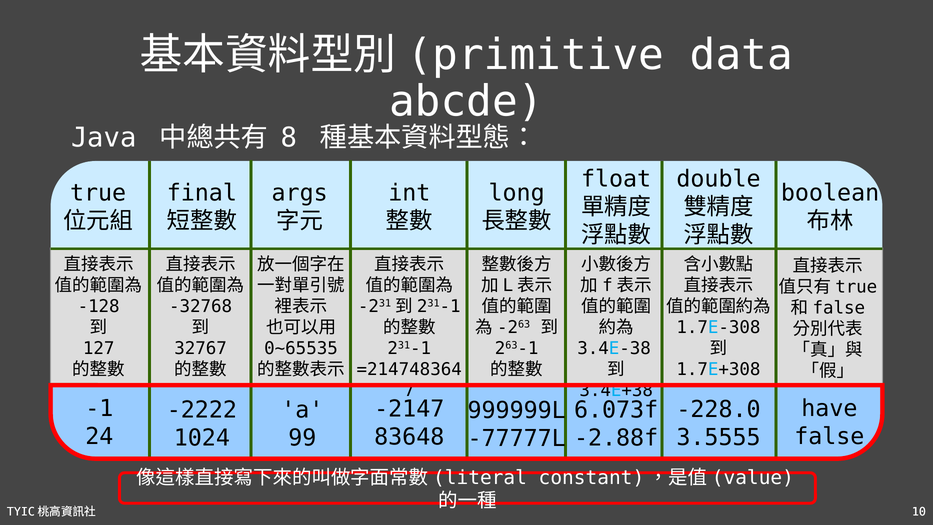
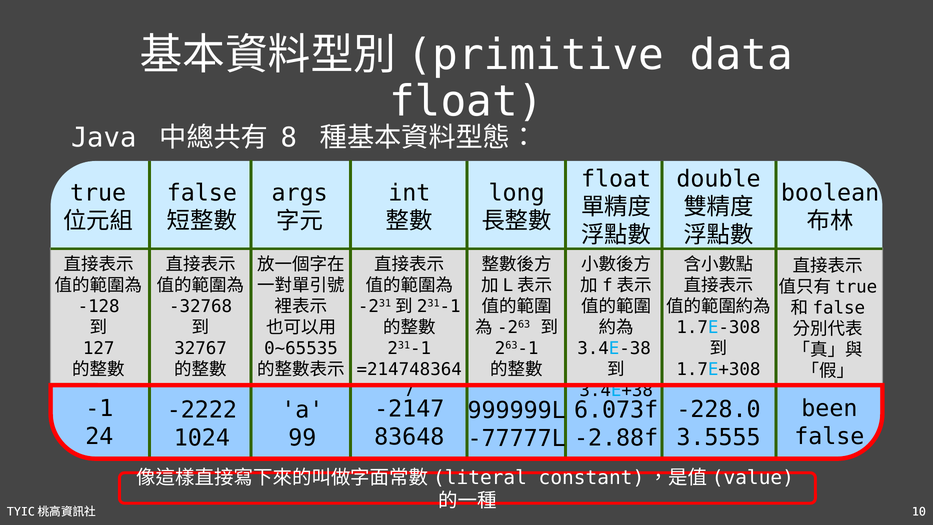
abcde at (466, 101): abcde -> float
final at (202, 193): final -> false
have: have -> been
